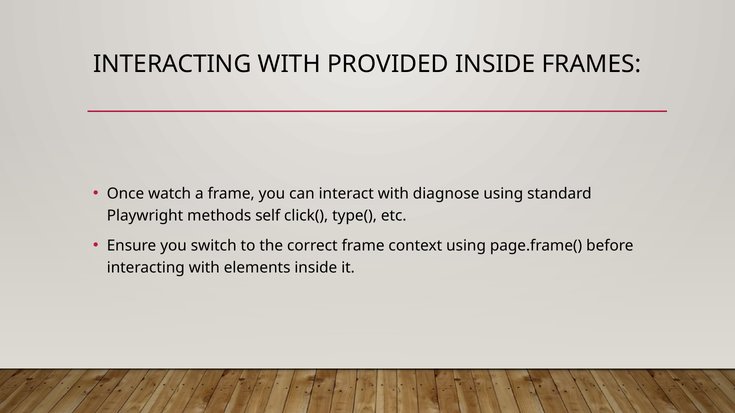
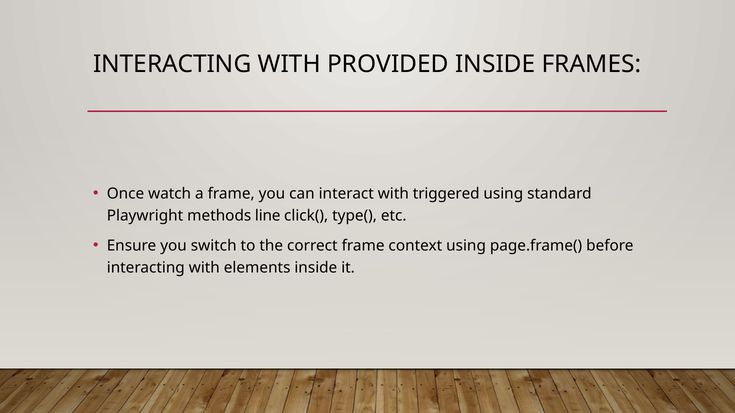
diagnose: diagnose -> triggered
self: self -> line
